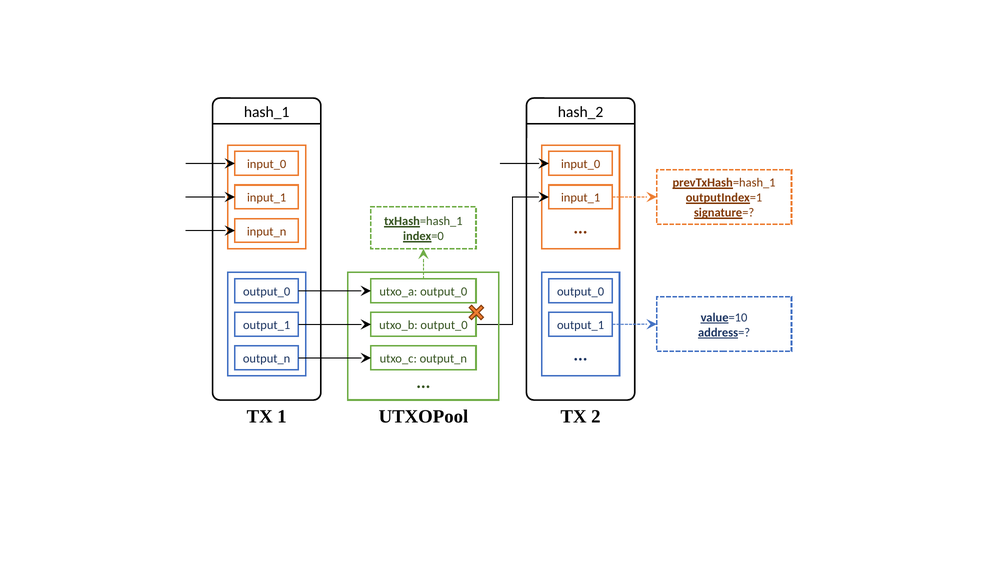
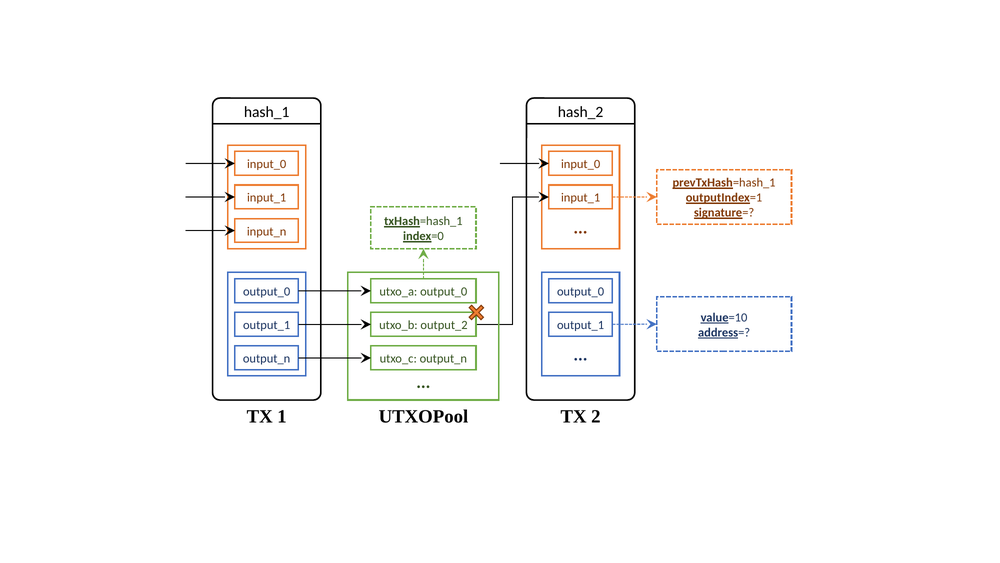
utxo_b output_0: output_0 -> output_2
